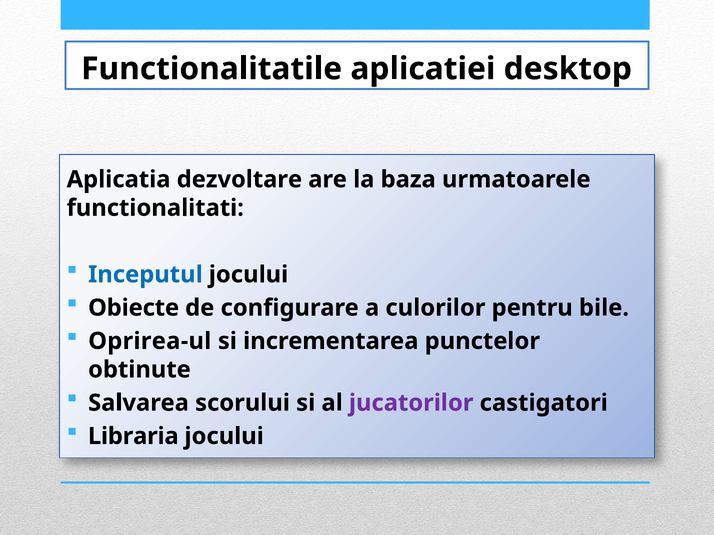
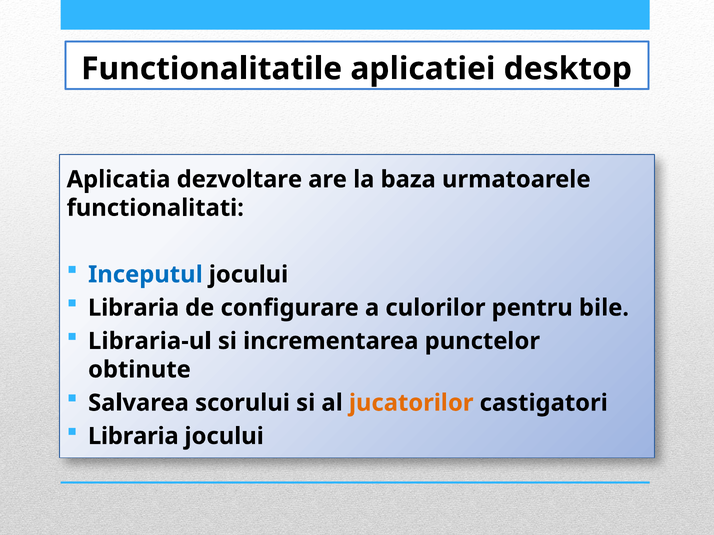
Obiecte at (134, 308): Obiecte -> Libraria
Oprirea-ul: Oprirea-ul -> Libraria-ul
jucatorilor colour: purple -> orange
